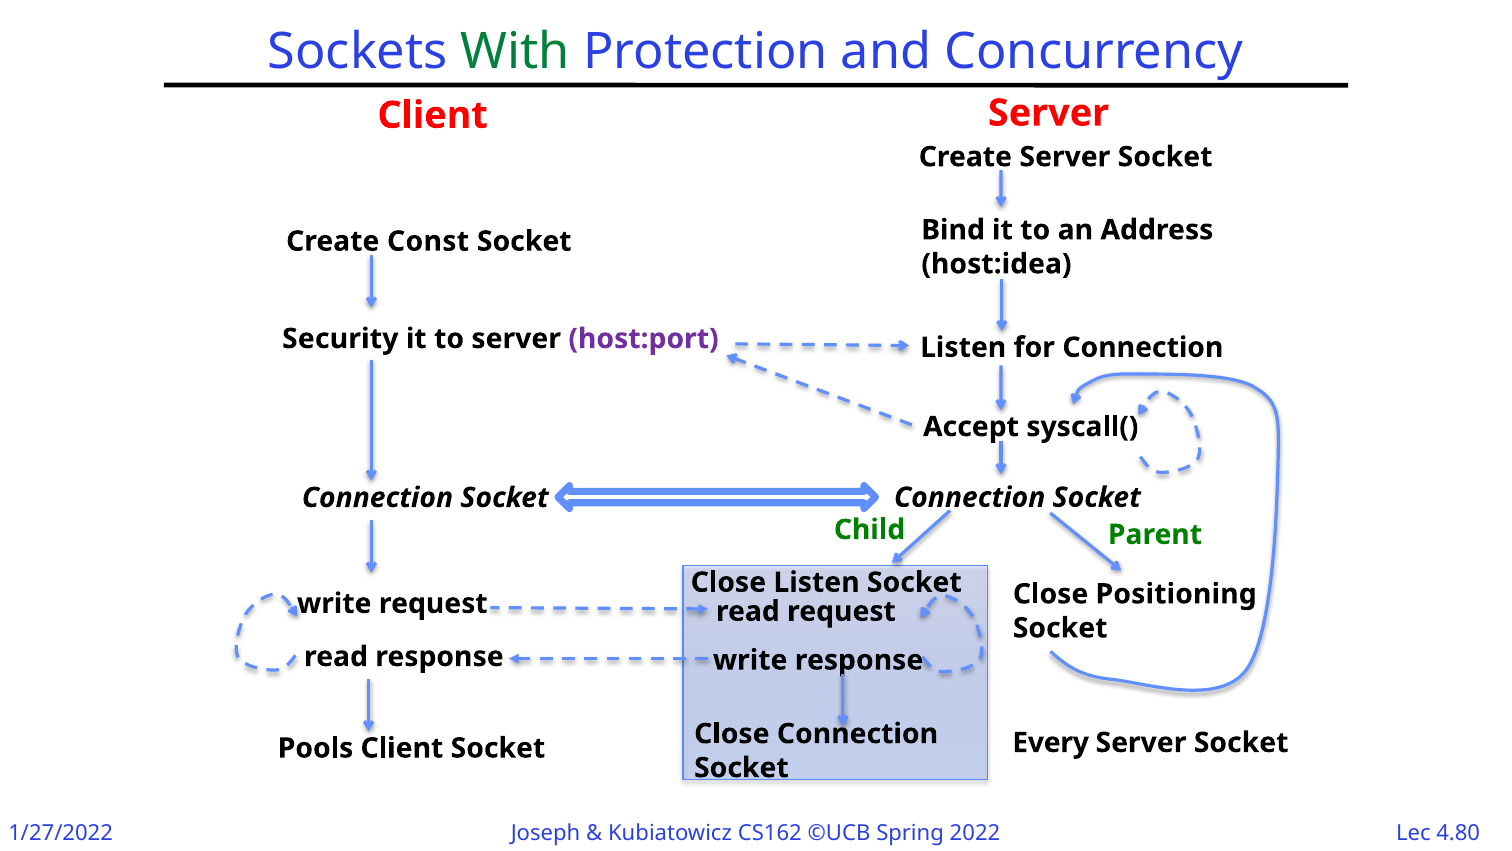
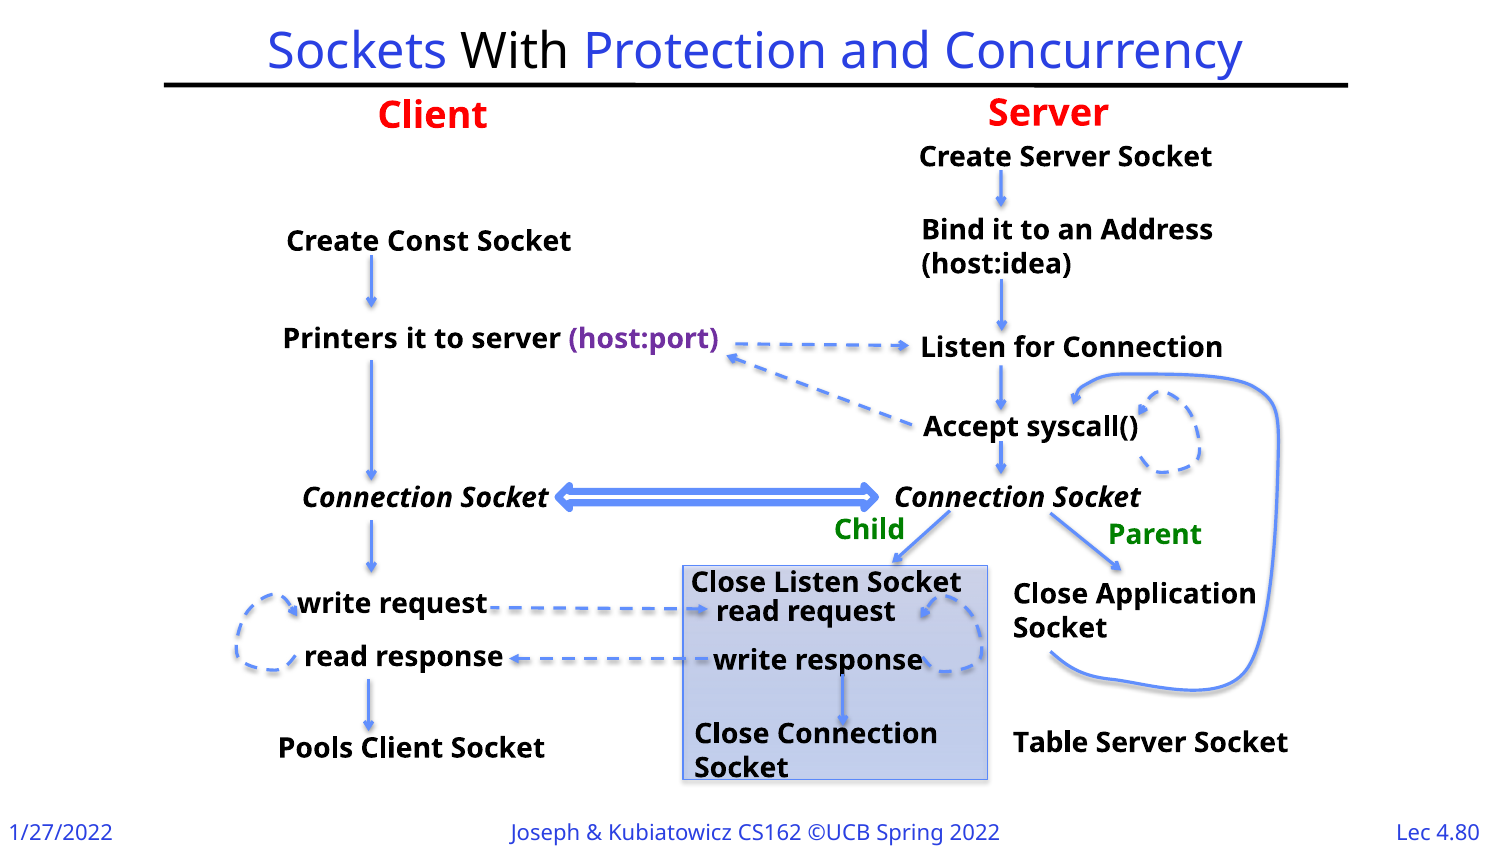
With colour: green -> black
Security: Security -> Printers
Positioning: Positioning -> Application
Every: Every -> Table
